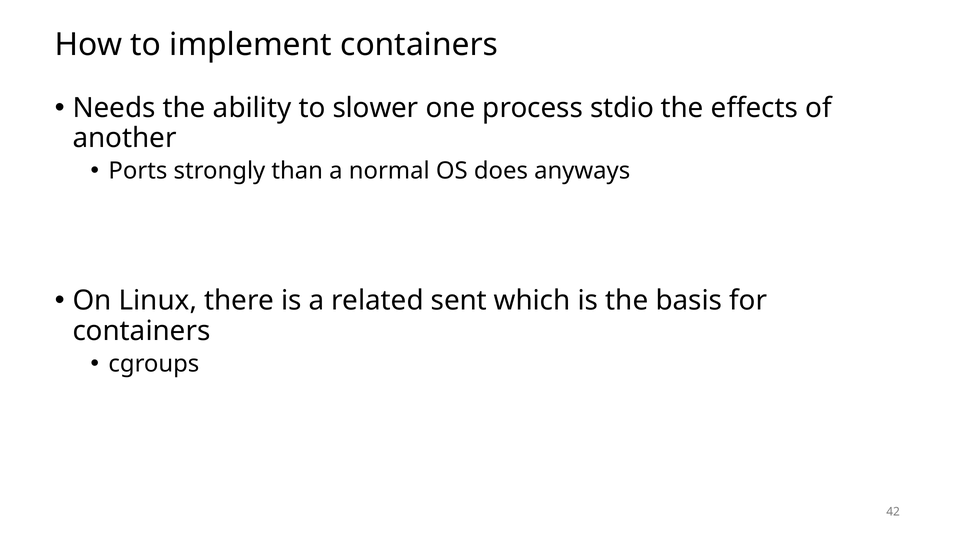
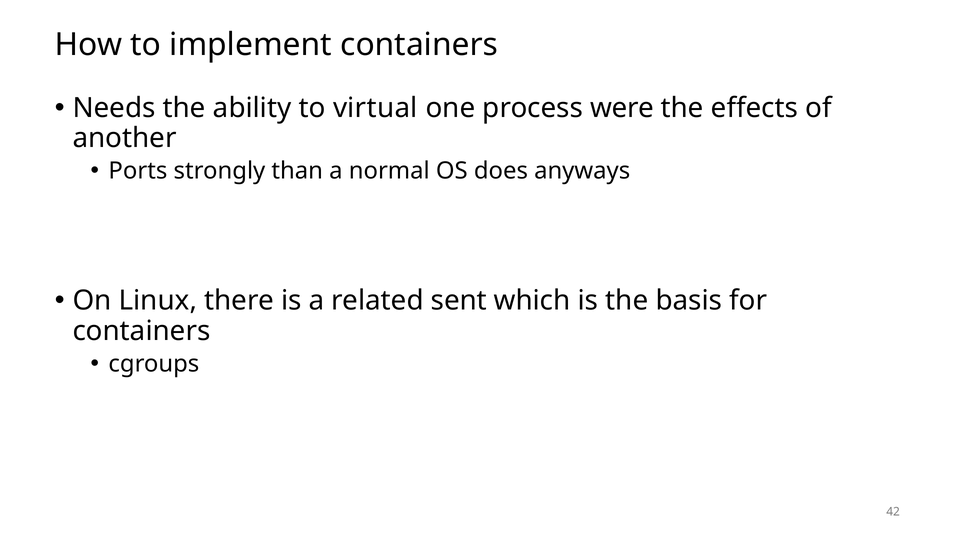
slower: slower -> virtual
stdio: stdio -> were
